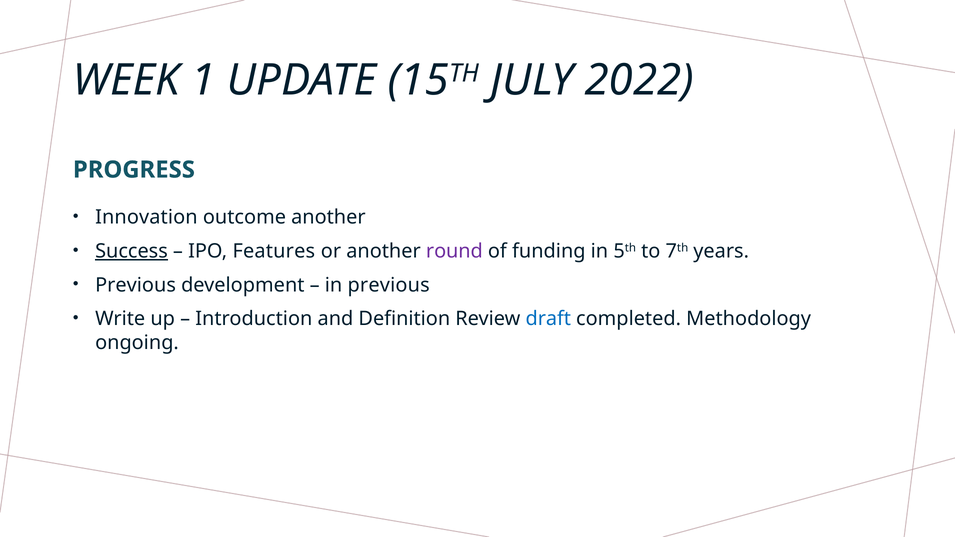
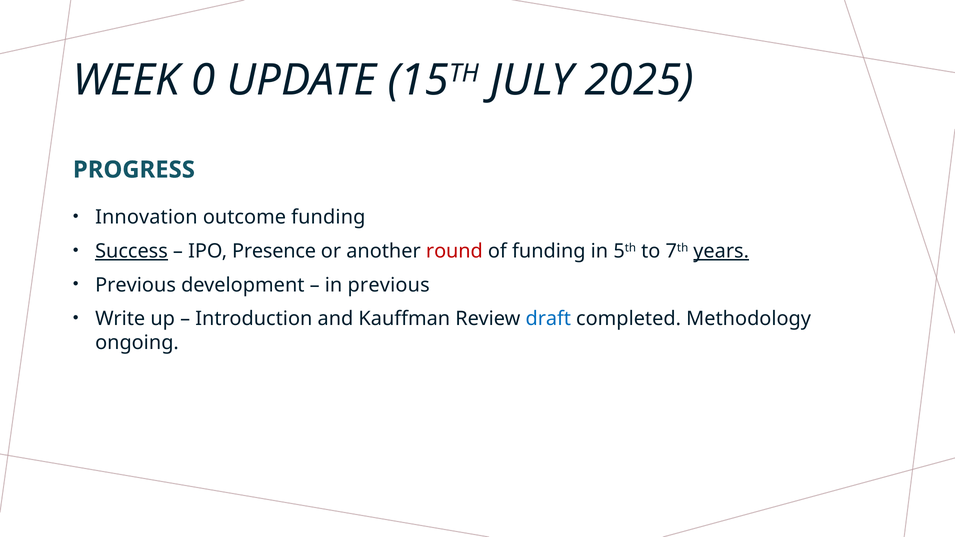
1: 1 -> 0
2022: 2022 -> 2025
outcome another: another -> funding
Features: Features -> Presence
round colour: purple -> red
years underline: none -> present
Definition: Definition -> Kauffman
